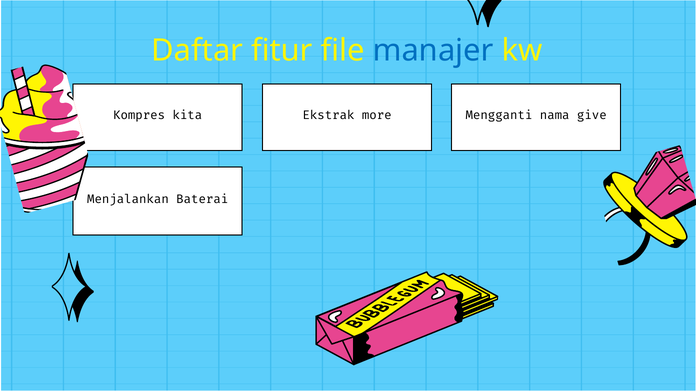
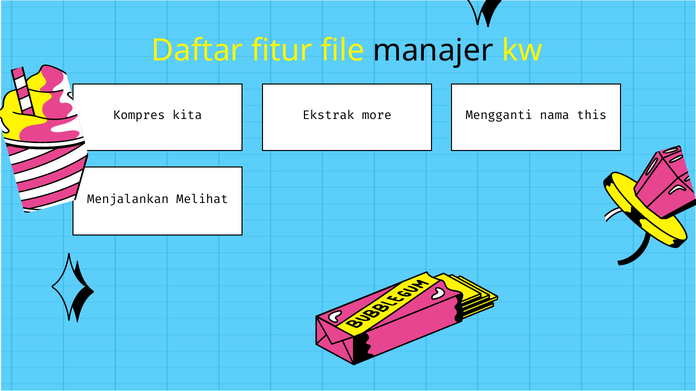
manajer colour: blue -> black
give: give -> this
Baterai: Baterai -> Melihat
